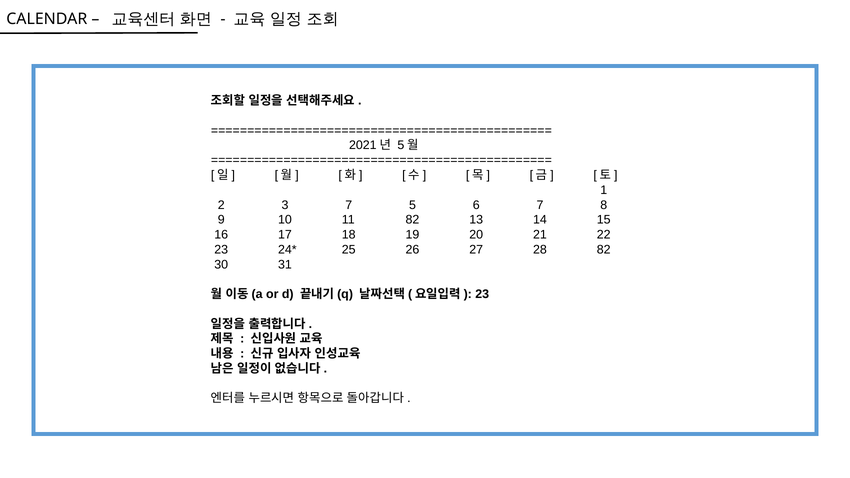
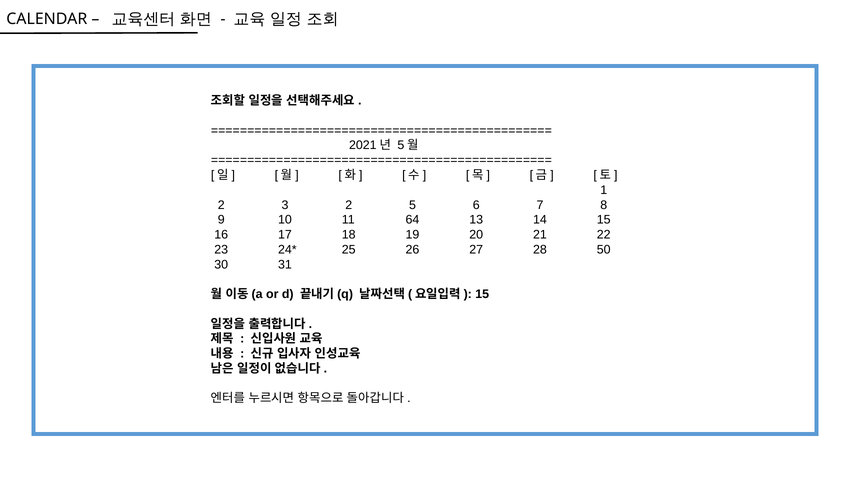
3 7: 7 -> 2
11 82: 82 -> 64
28 82: 82 -> 50
23 at (482, 294): 23 -> 15
